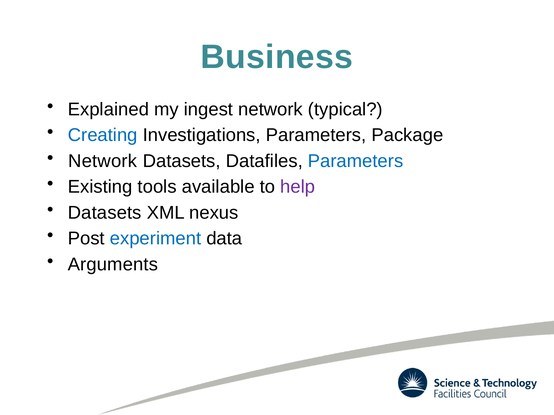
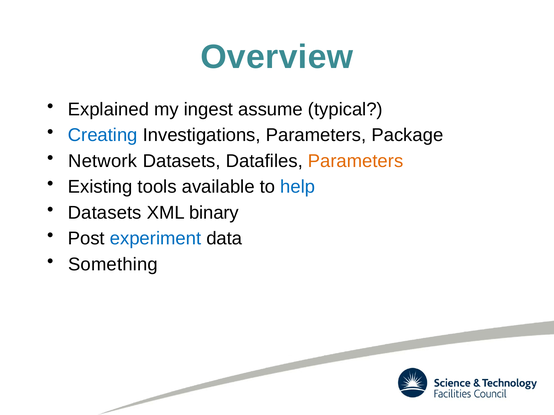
Business: Business -> Overview
ingest network: network -> assume
Parameters at (356, 161) colour: blue -> orange
help colour: purple -> blue
nexus: nexus -> binary
Arguments: Arguments -> Something
